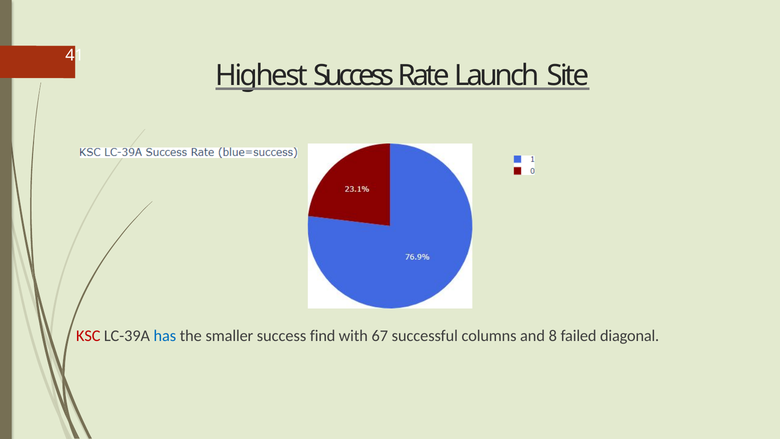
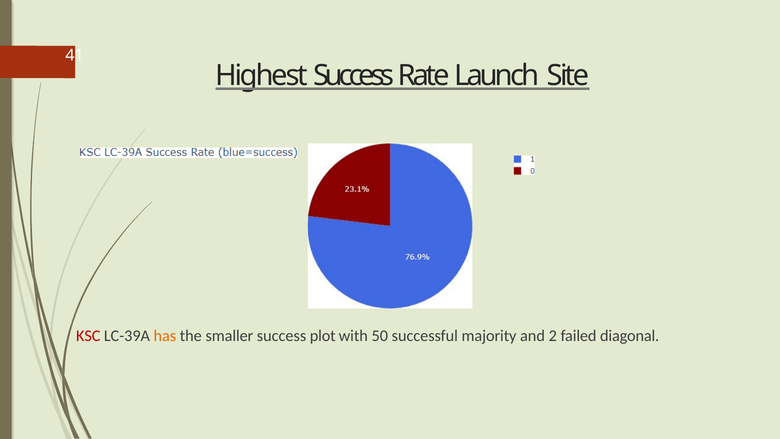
has colour: blue -> orange
find: find -> plot
67: 67 -> 50
columns: columns -> majority
8: 8 -> 2
